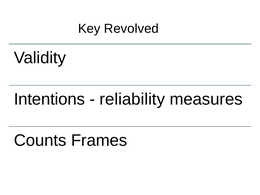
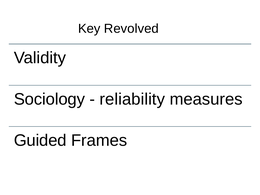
Intentions: Intentions -> Sociology
Counts: Counts -> Guided
